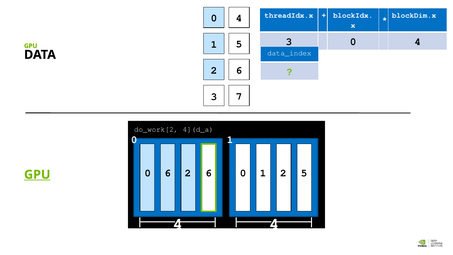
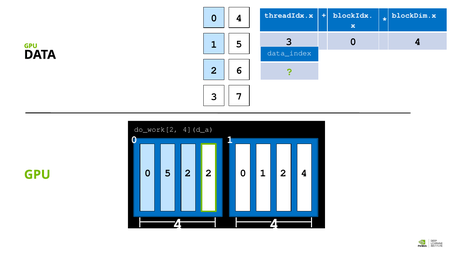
0 6: 6 -> 5
2 6: 6 -> 2
2 5: 5 -> 4
GPU at (37, 175) underline: present -> none
